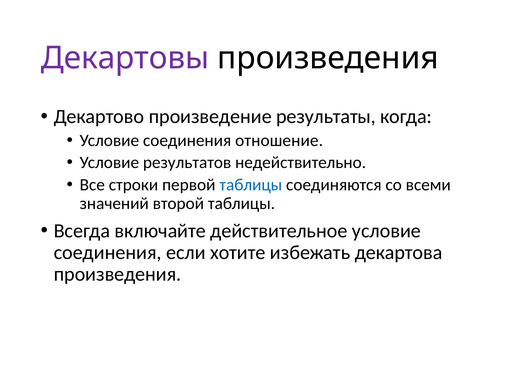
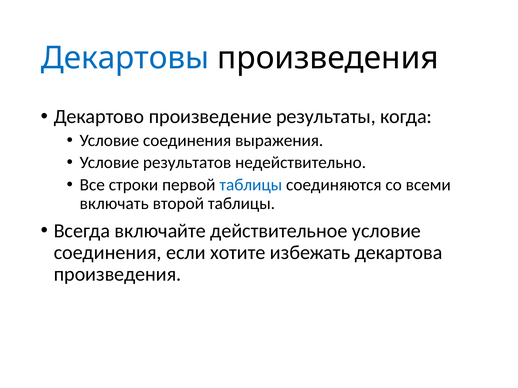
Декартовы colour: purple -> blue
отношение: отношение -> выражения
значений: значений -> включать
